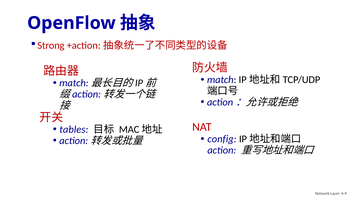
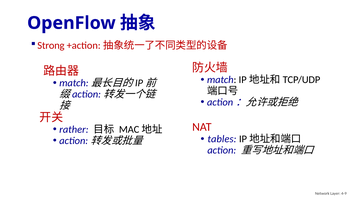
tables: tables -> rather
config: config -> tables
